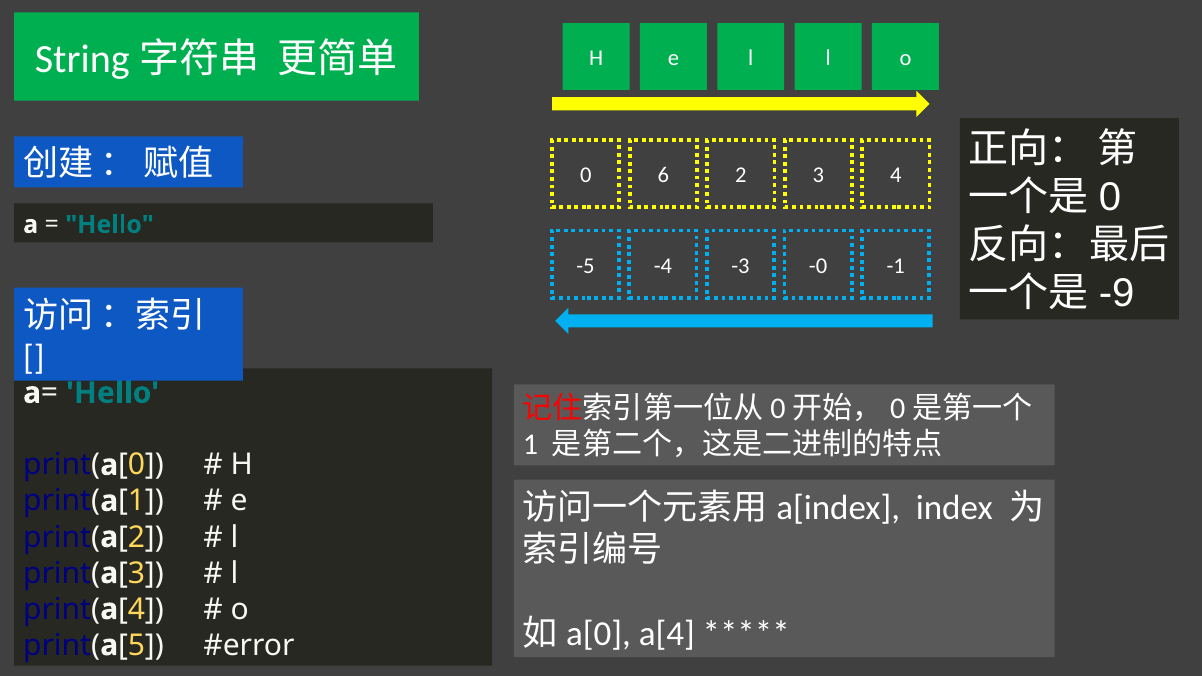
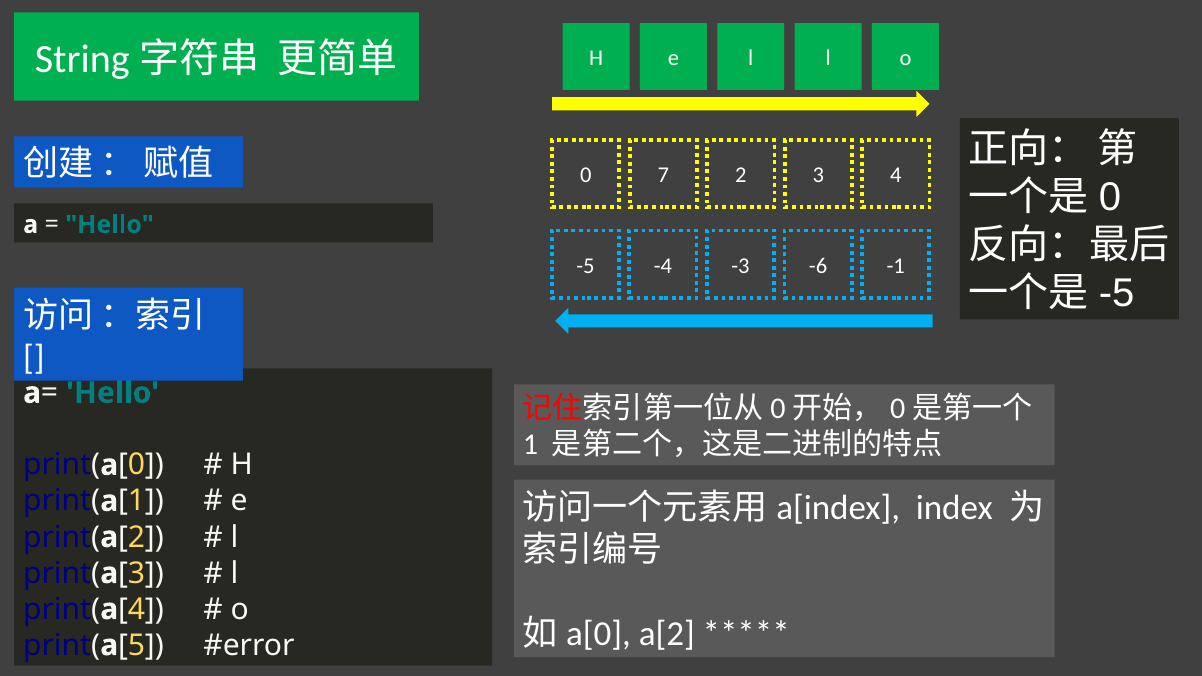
6: 6 -> 7
-0: -0 -> -6
-9 at (1117, 294): -9 -> -5
a[4: a[4 -> a[2
